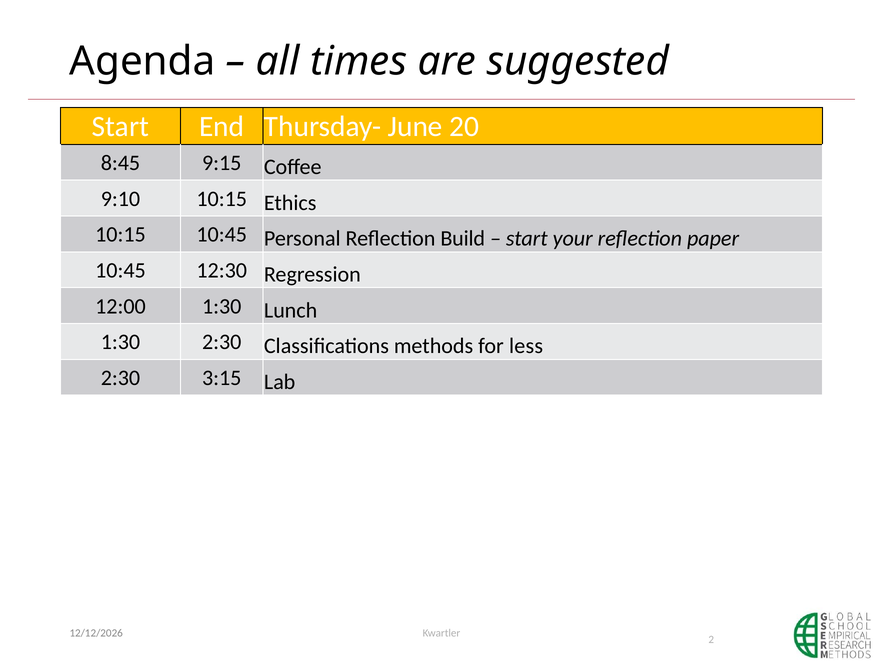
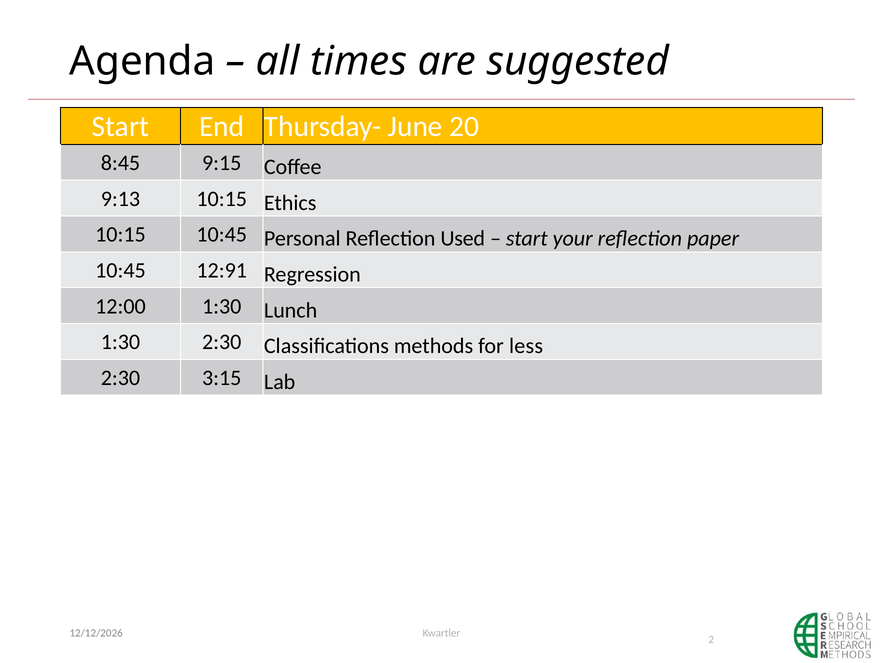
9:10: 9:10 -> 9:13
Build: Build -> Used
12:30: 12:30 -> 12:91
